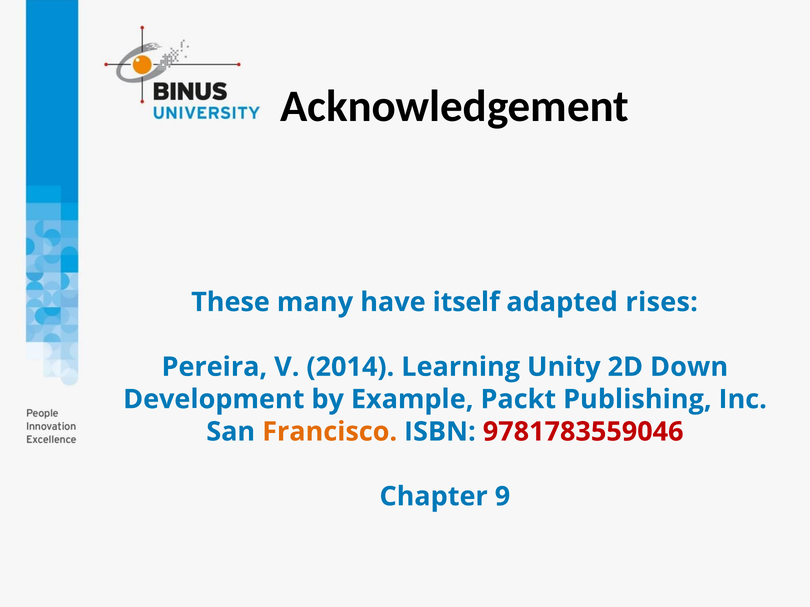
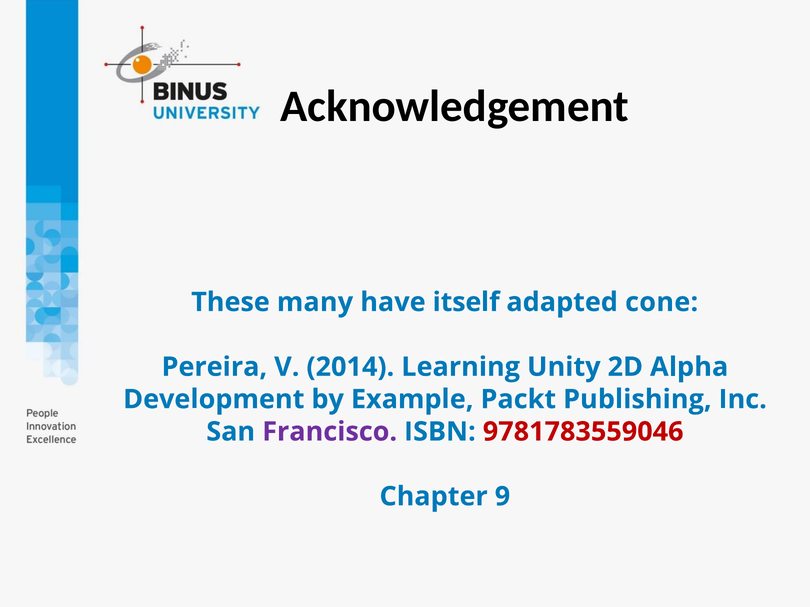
rises: rises -> cone
Down: Down -> Alpha
Francisco colour: orange -> purple
